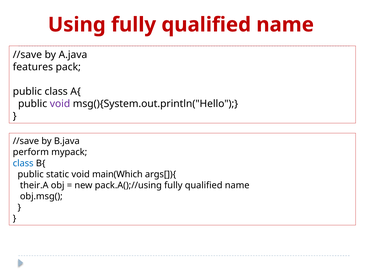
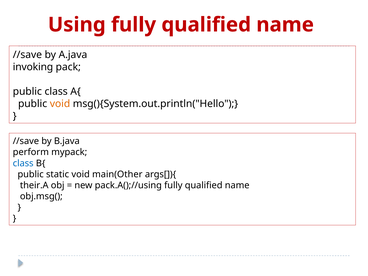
features: features -> invoking
void at (60, 104) colour: purple -> orange
main(Which: main(Which -> main(Other
